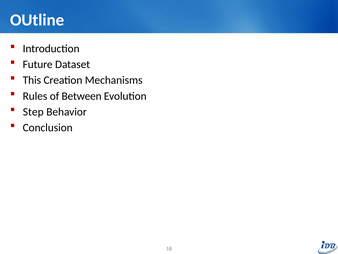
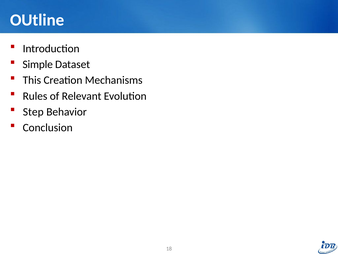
Future: Future -> Simple
Between: Between -> Relevant
